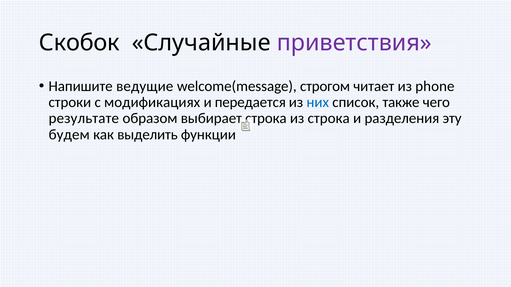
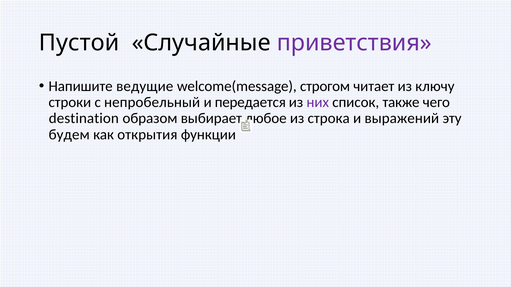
Скобок: Скобок -> Пустой
phone: phone -> ключу
модификациях: модификациях -> непробельный
них colour: blue -> purple
результате: результате -> destination
выбирает строка: строка -> любое
разделения: разделения -> выражений
выделить: выделить -> открытия
